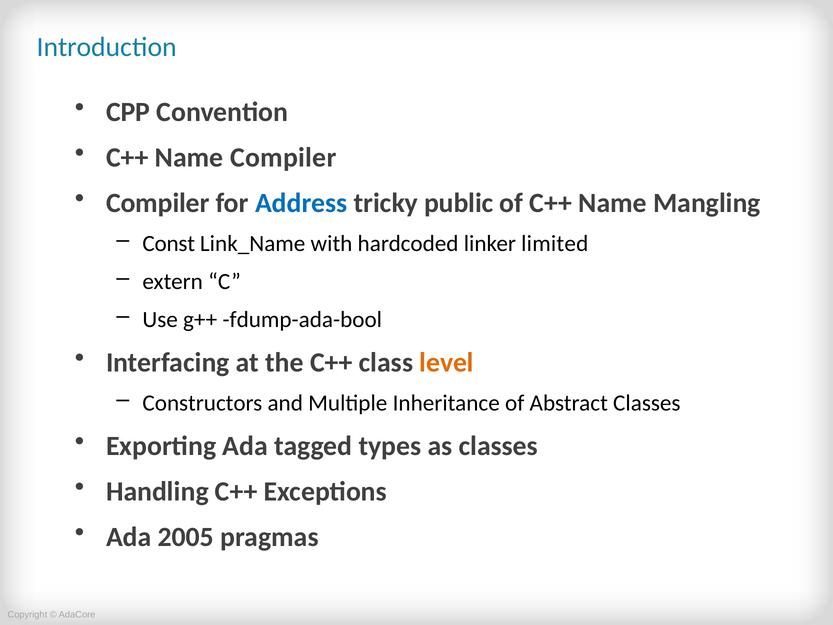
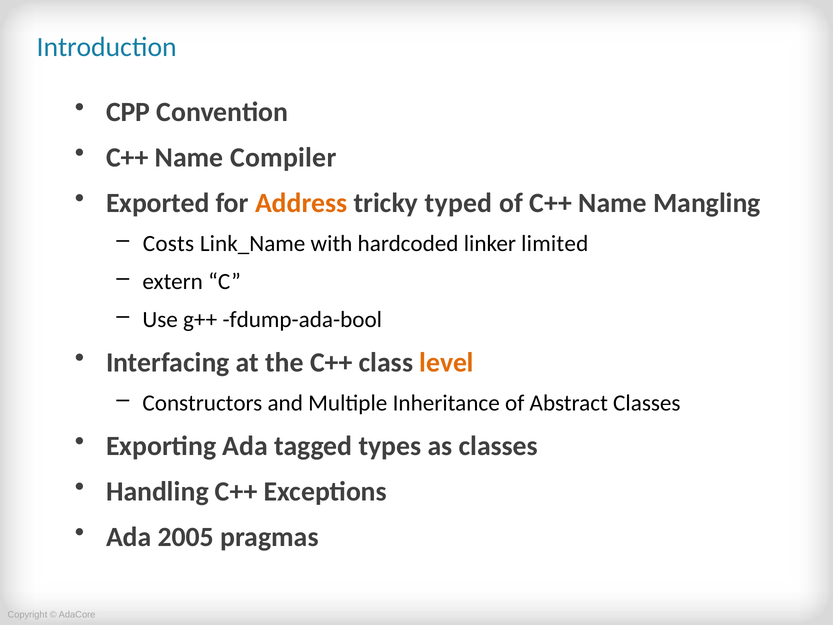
Compiler at (158, 203): Compiler -> Exported
Address colour: blue -> orange
public: public -> typed
Const: Const -> Costs
